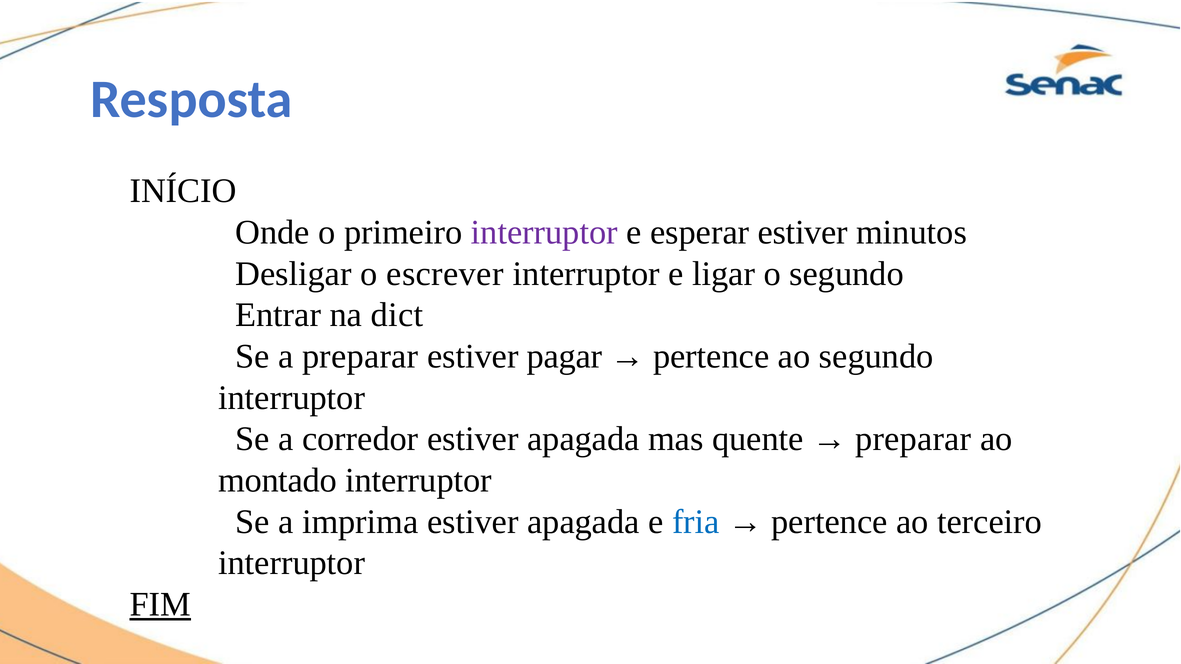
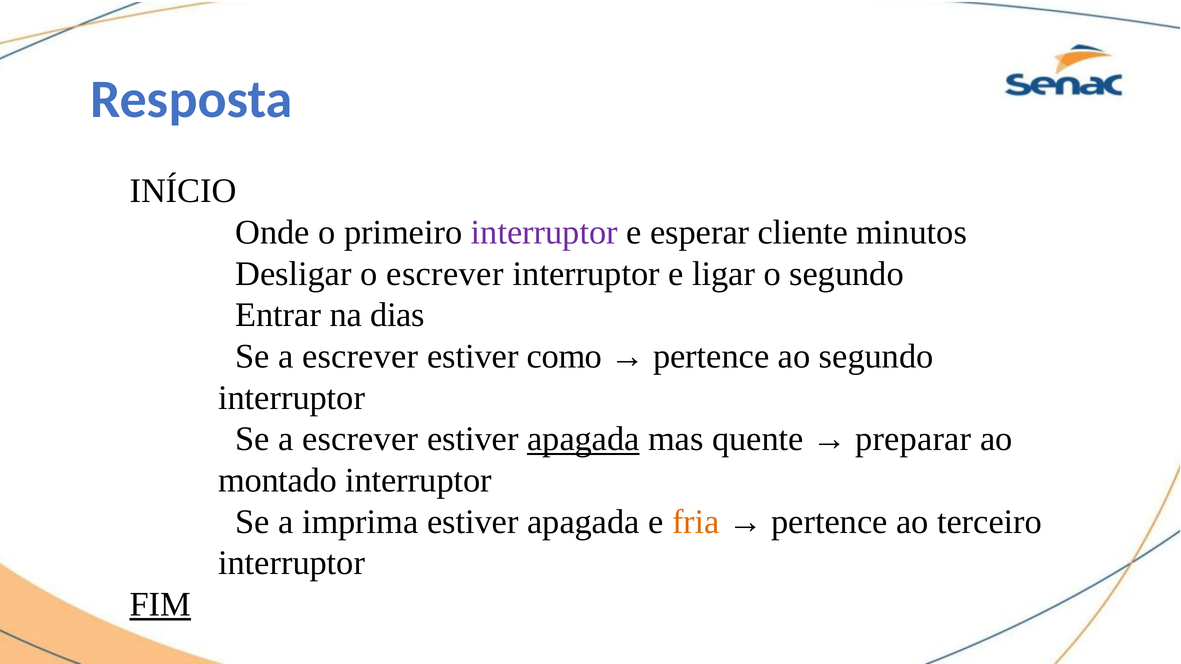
esperar estiver: estiver -> cliente
dict: dict -> dias
preparar at (360, 357): preparar -> escrever
pagar: pagar -> como
corredor at (360, 439): corredor -> escrever
apagada at (583, 439) underline: none -> present
fria colour: blue -> orange
